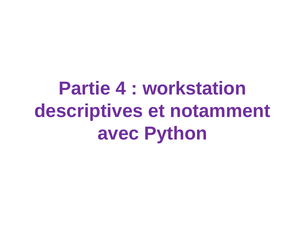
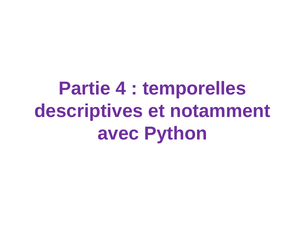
workstation: workstation -> temporelles
